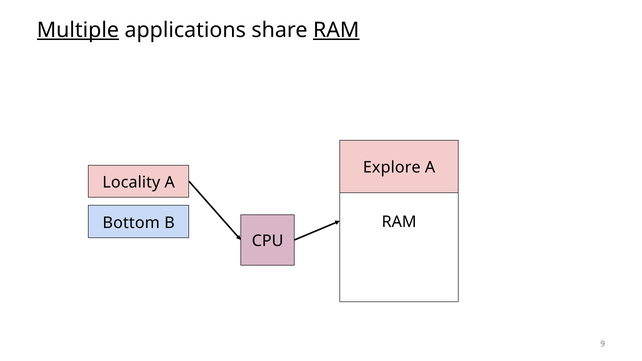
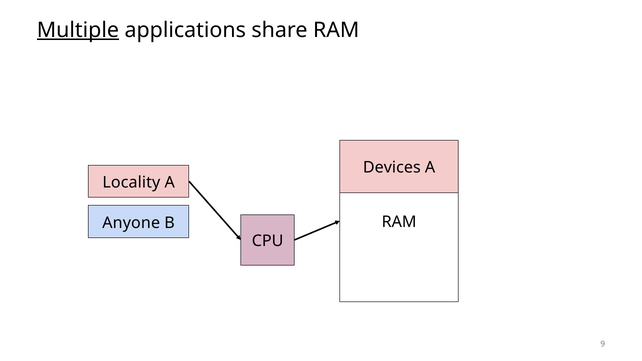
RAM at (336, 30) underline: present -> none
Explore: Explore -> Devices
Bottom: Bottom -> Anyone
